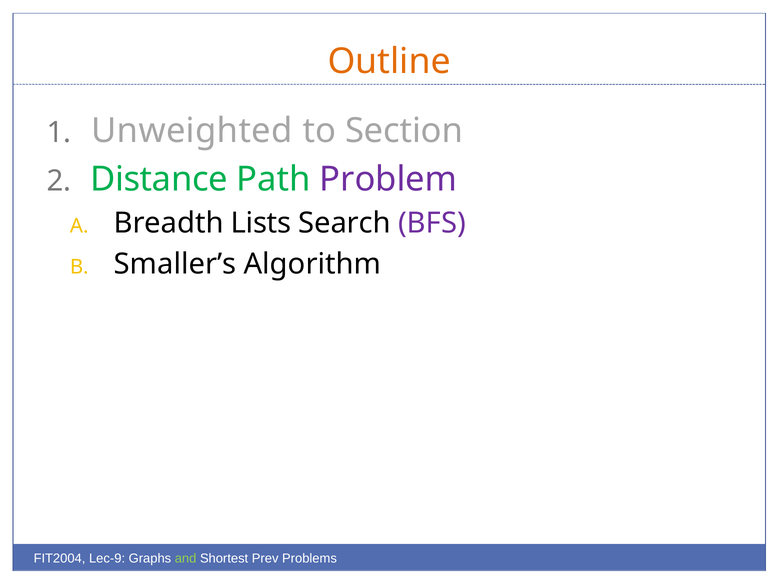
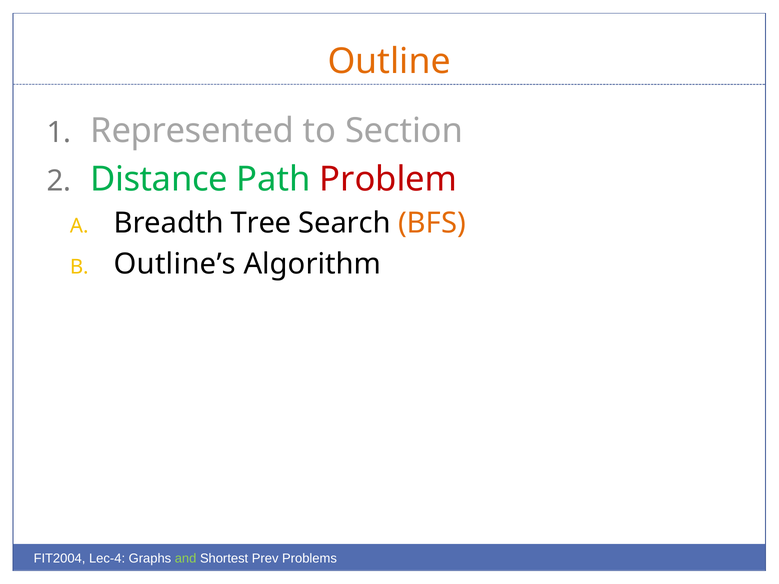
Unweighted: Unweighted -> Represented
Problem colour: purple -> red
Lists: Lists -> Tree
BFS colour: purple -> orange
Smaller’s: Smaller’s -> Outline’s
Lec-9: Lec-9 -> Lec-4
